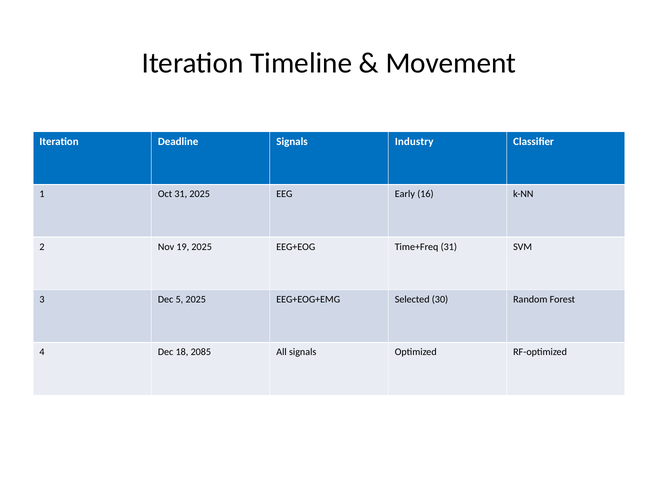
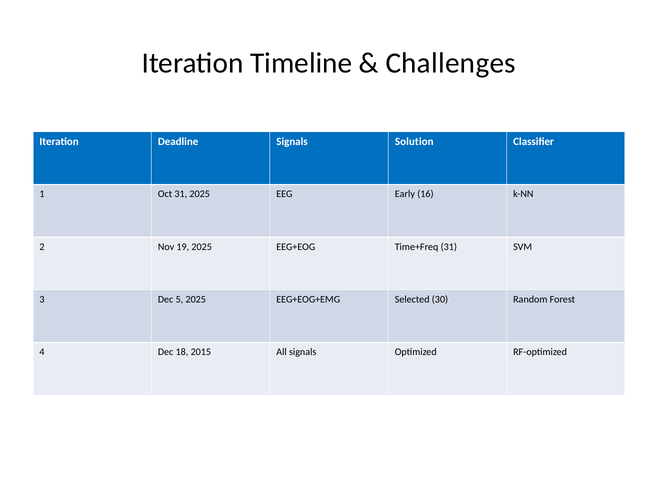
Movement: Movement -> Challenges
Industry: Industry -> Solution
2085: 2085 -> 2015
